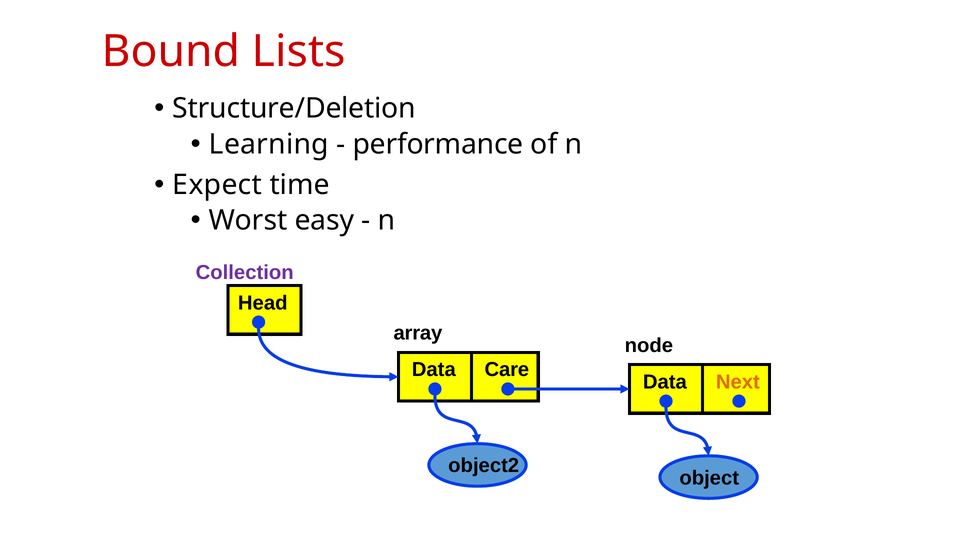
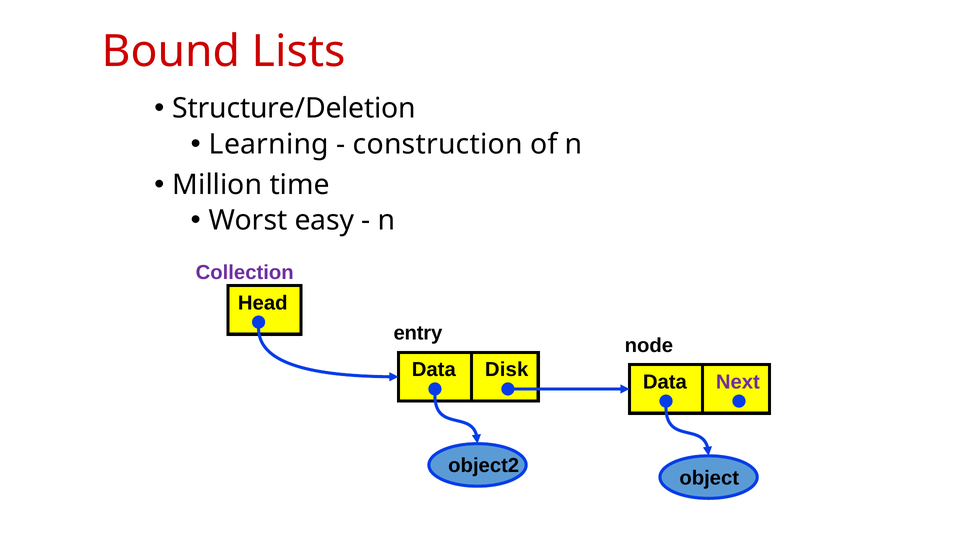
performance: performance -> construction
Expect: Expect -> Million
array: array -> entry
Care: Care -> Disk
Next colour: orange -> purple
